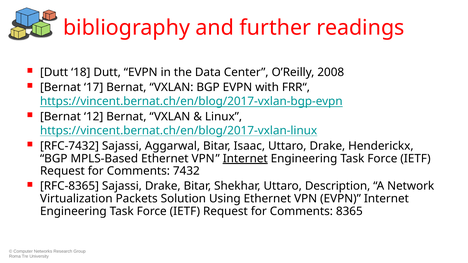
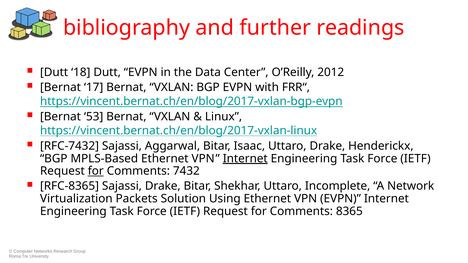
2008: 2008 -> 2012
12: 12 -> 53
for at (96, 171) underline: none -> present
Description: Description -> Incomplete
